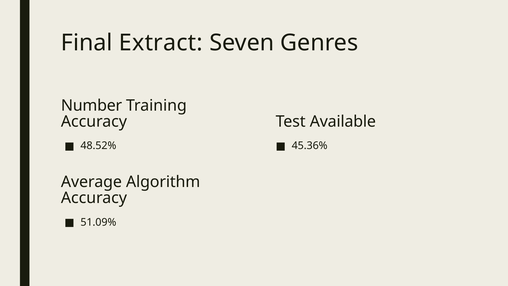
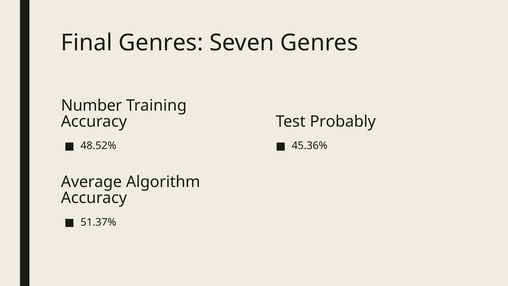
Final Extract: Extract -> Genres
Available: Available -> Probably
51.09%: 51.09% -> 51.37%
